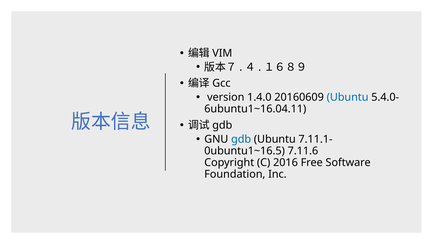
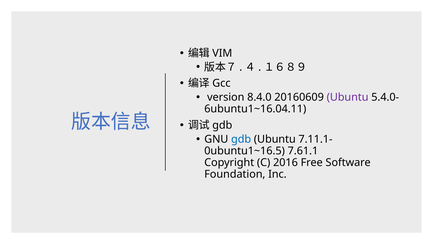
1.4.0: 1.4.0 -> 8.4.0
Ubuntu at (348, 97) colour: blue -> purple
7.11.6: 7.11.6 -> 7.61.1
